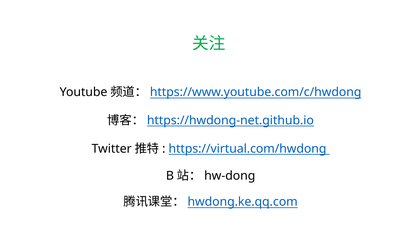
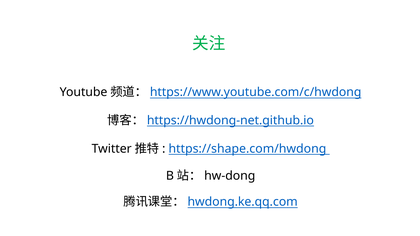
https://virtual.com/hwdong: https://virtual.com/hwdong -> https://shape.com/hwdong
